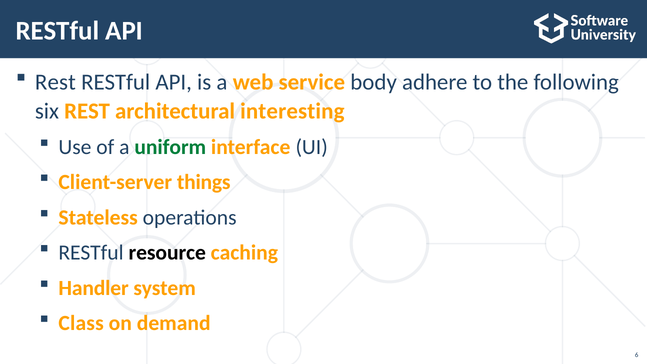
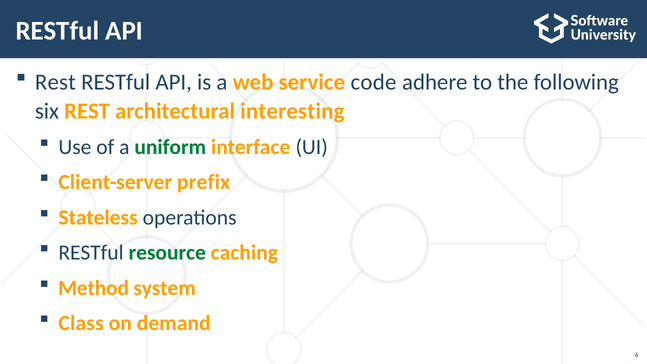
body: body -> code
things: things -> prefix
resource colour: black -> green
Handler: Handler -> Method
